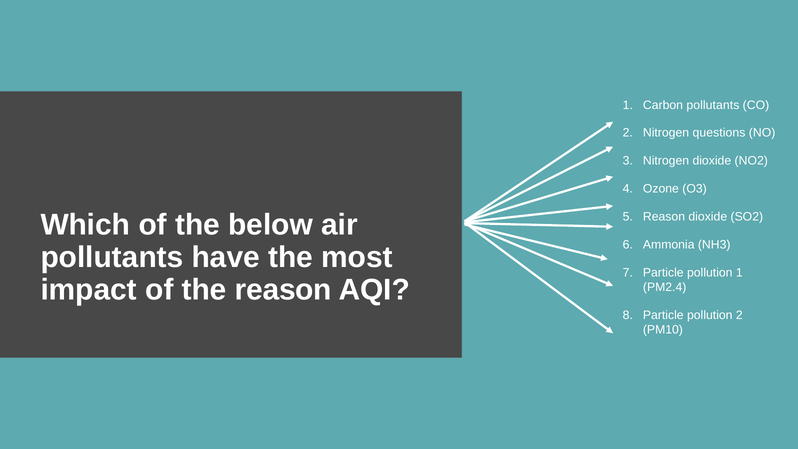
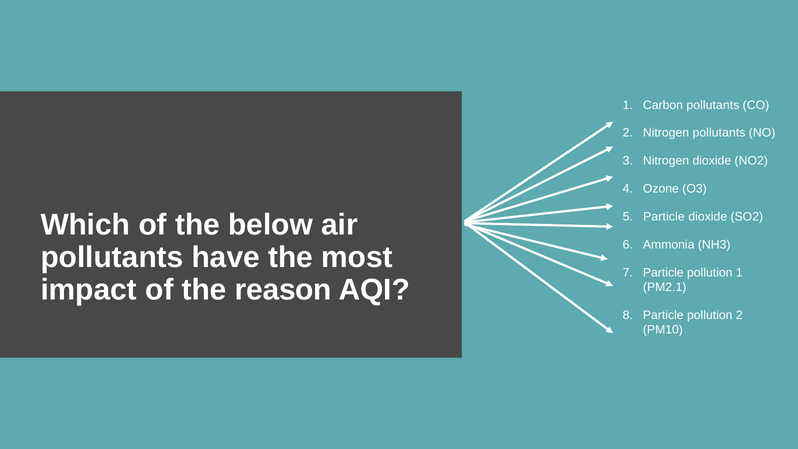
Nitrogen questions: questions -> pollutants
Reason at (664, 217): Reason -> Particle
PM2.4: PM2.4 -> PM2.1
